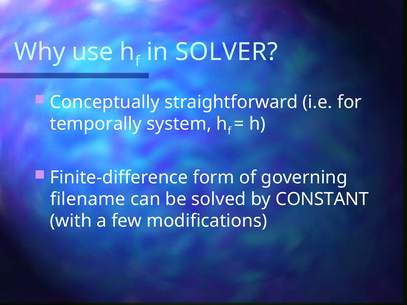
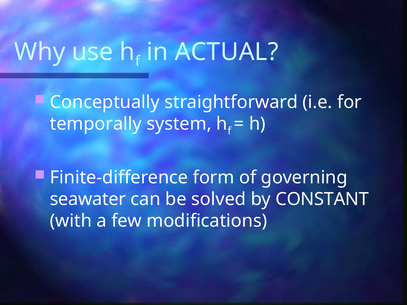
SOLVER: SOLVER -> ACTUAL
filename: filename -> seawater
